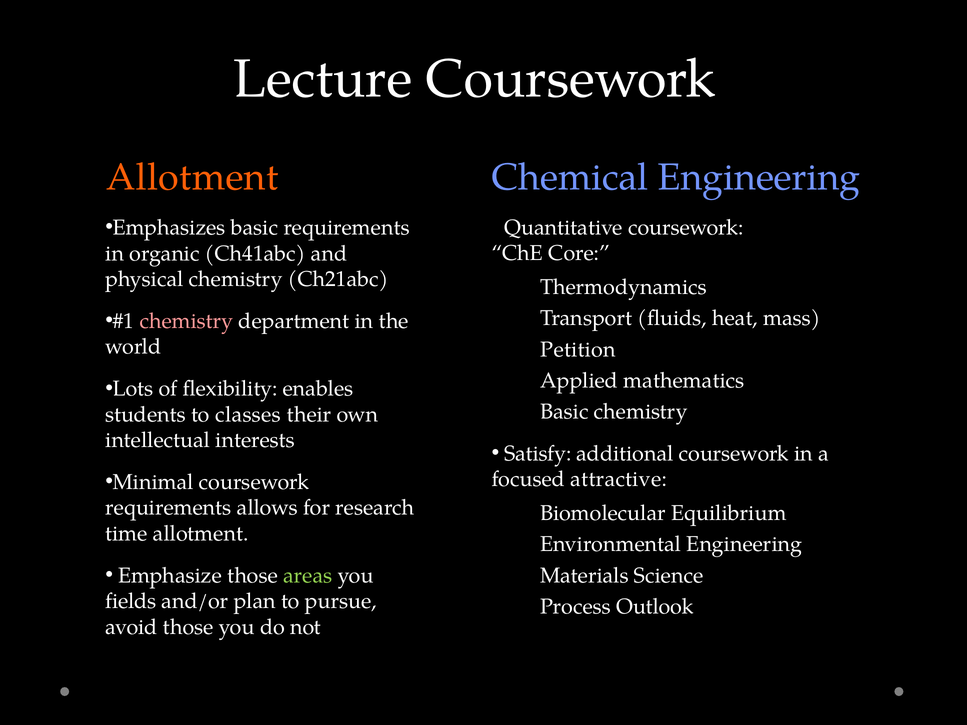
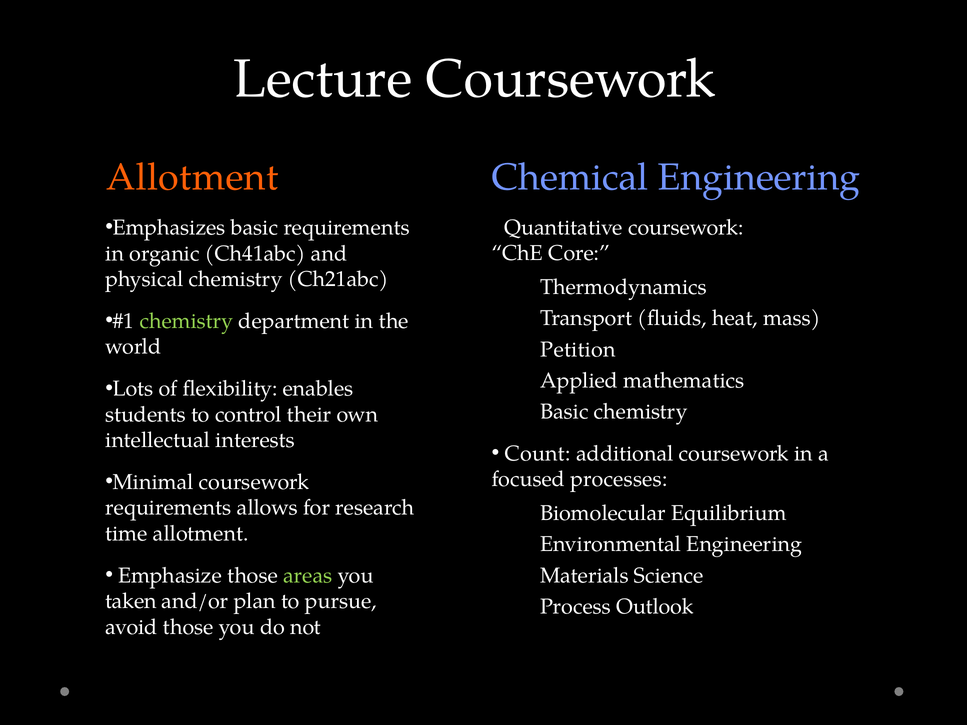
chemistry at (186, 321) colour: pink -> light green
classes: classes -> control
Satisfy: Satisfy -> Count
attractive: attractive -> processes
fields: fields -> taken
